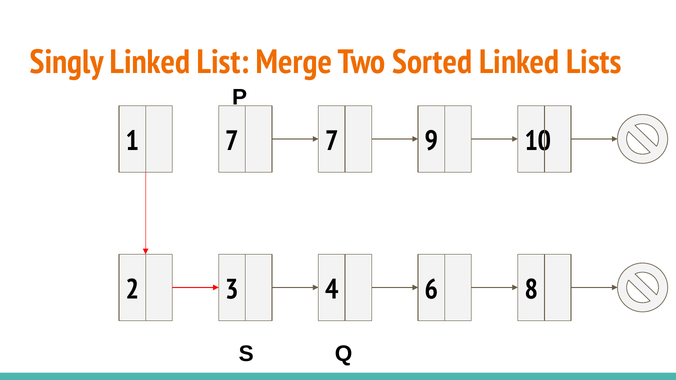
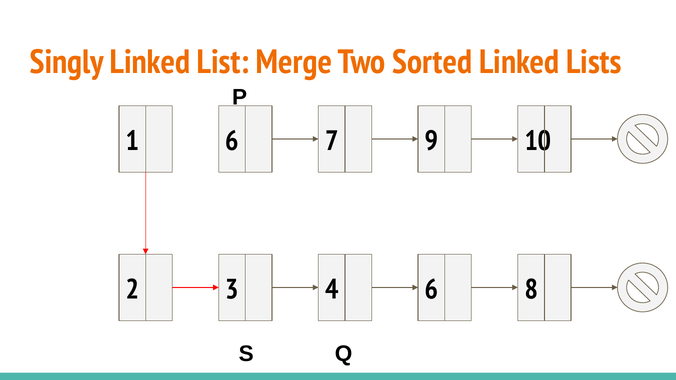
1 7: 7 -> 6
